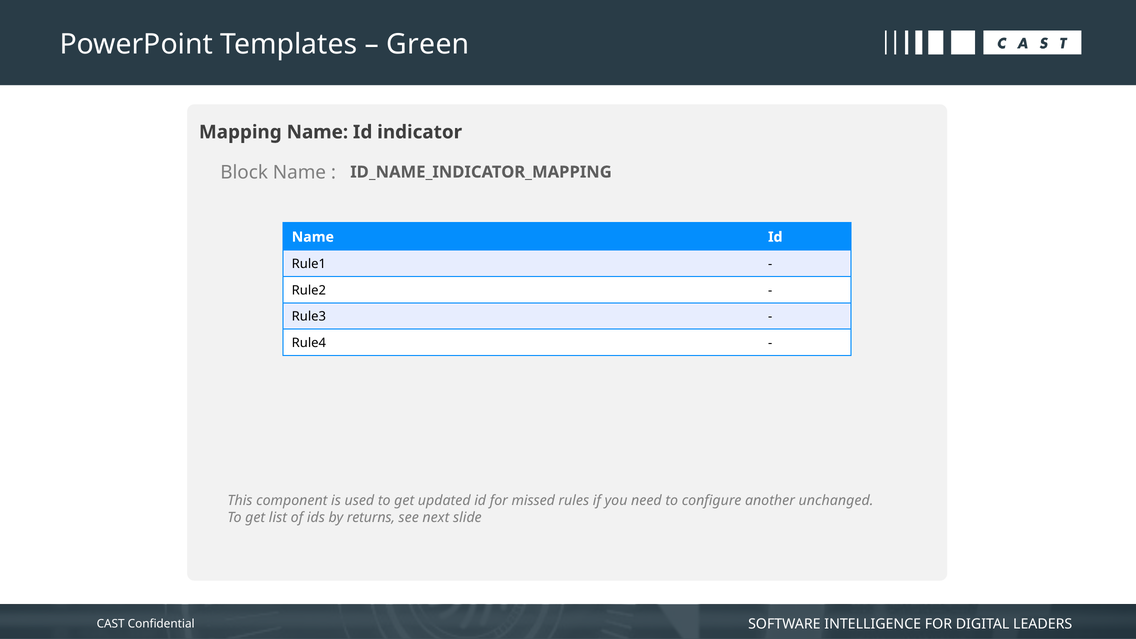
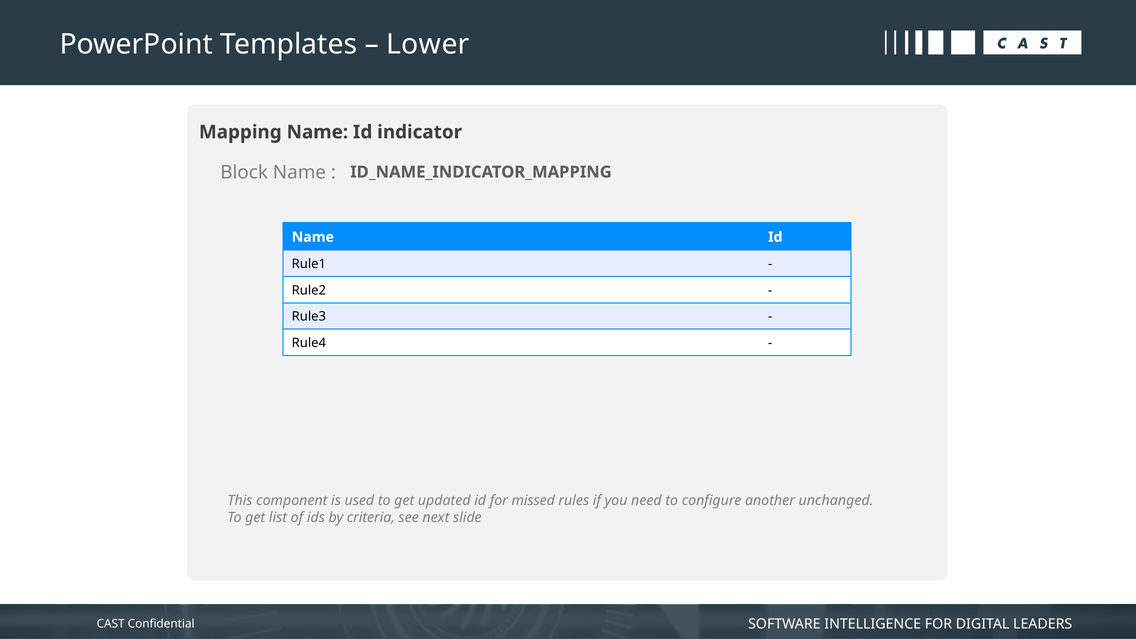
Green: Green -> Lower
returns: returns -> criteria
